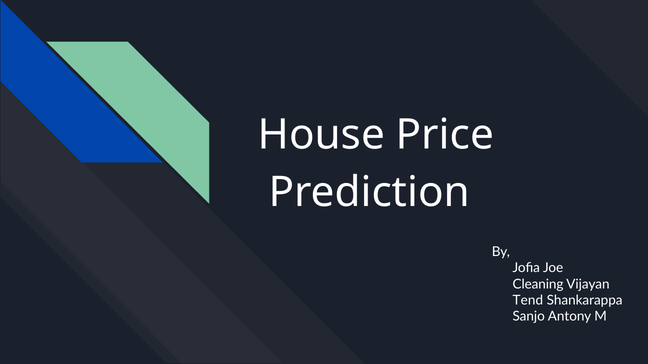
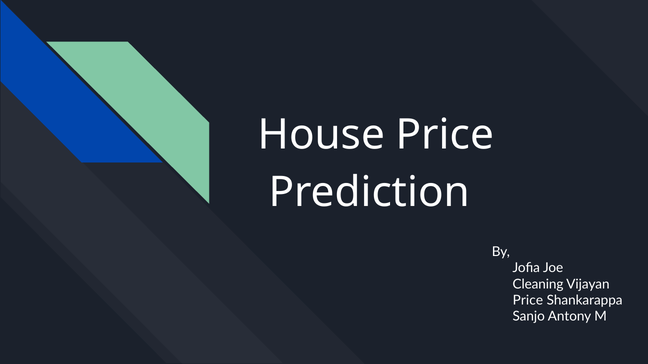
Tend at (528, 301): Tend -> Price
